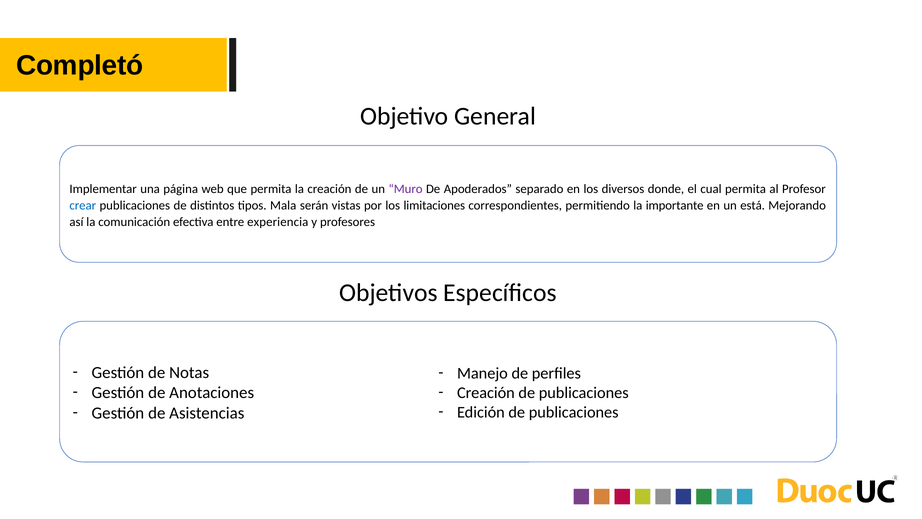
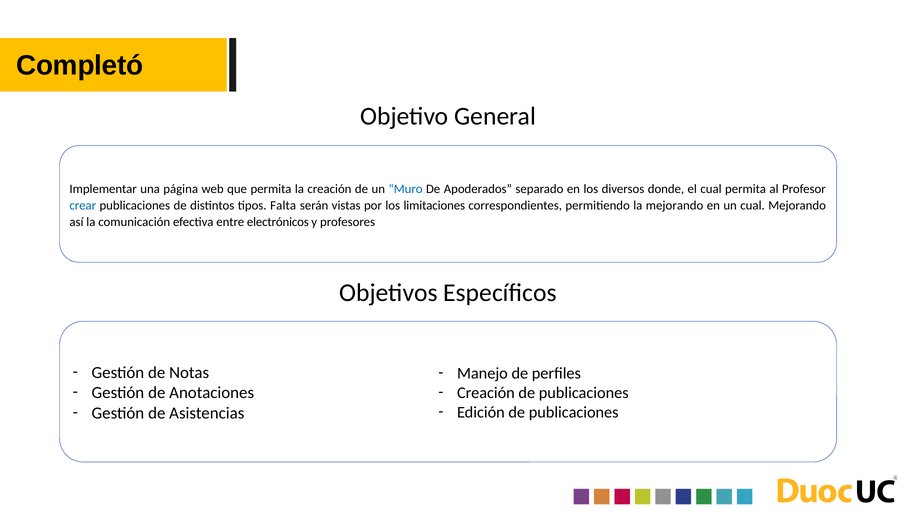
Muro colour: purple -> blue
Mala: Mala -> Falta
la importante: importante -> mejorando
un está: está -> cual
experiencia: experiencia -> electrónicos
